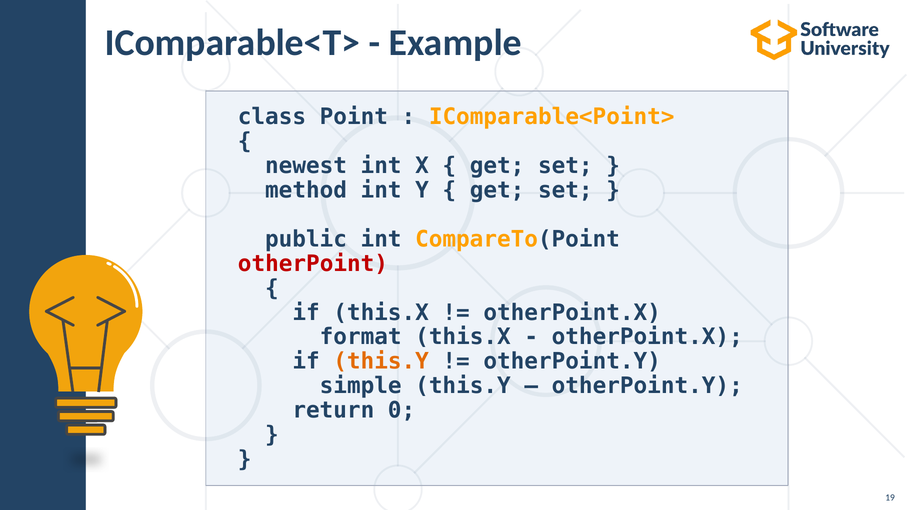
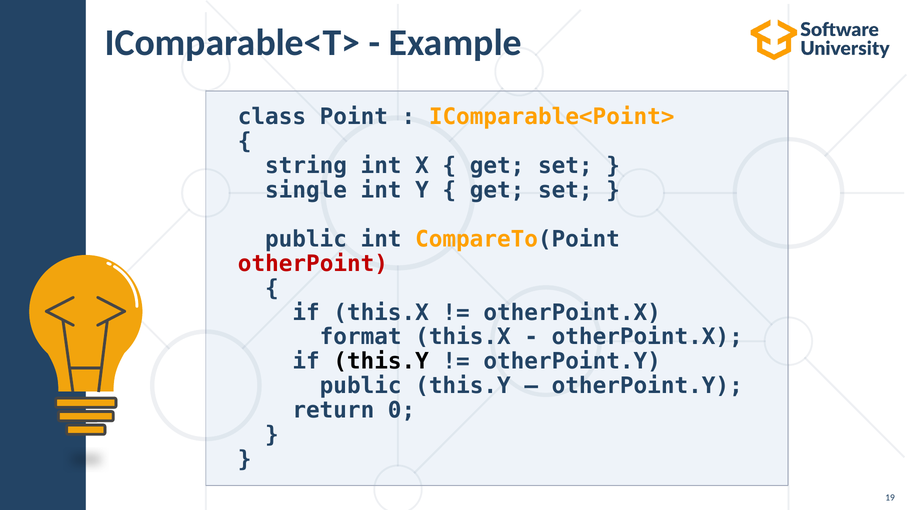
newest: newest -> string
method: method -> single
this.Y at (381, 362) colour: orange -> black
simple at (361, 386): simple -> public
